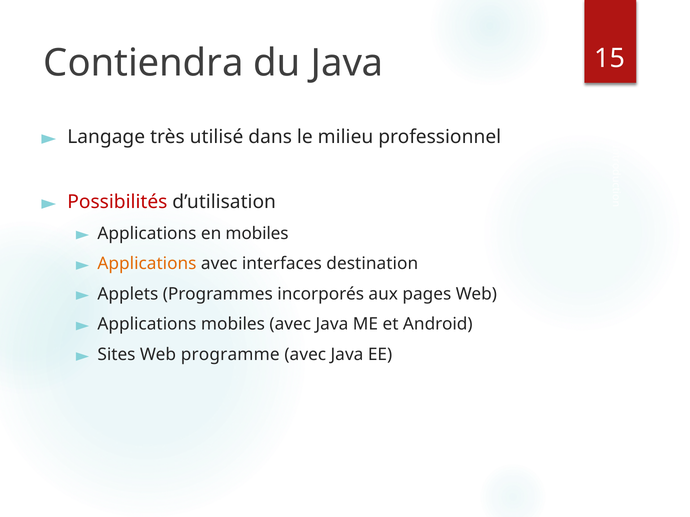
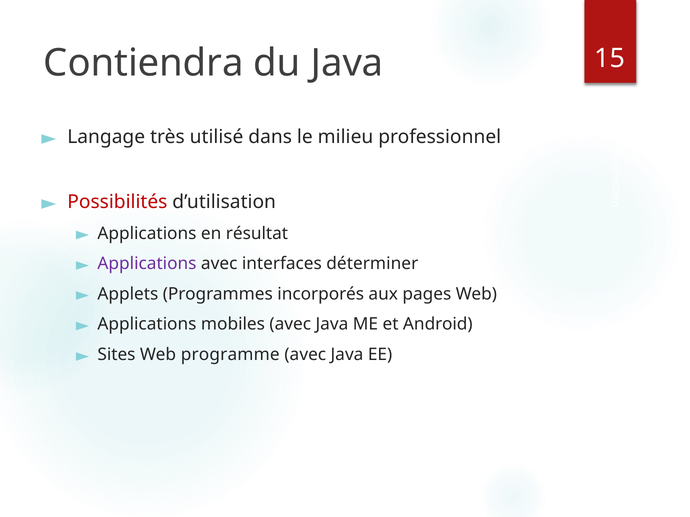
en mobiles: mobiles -> résultat
Applications at (147, 264) colour: orange -> purple
destination: destination -> déterminer
